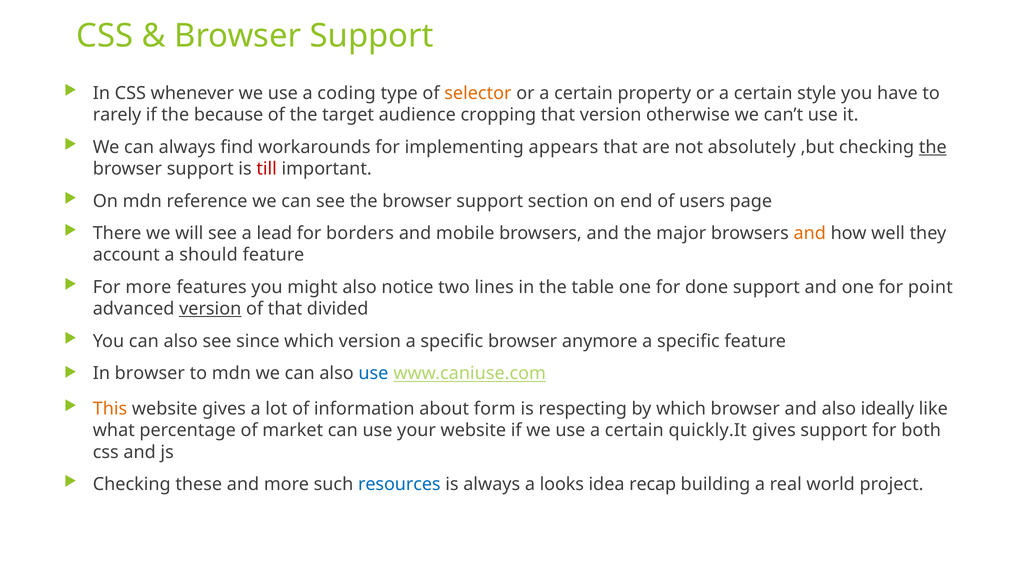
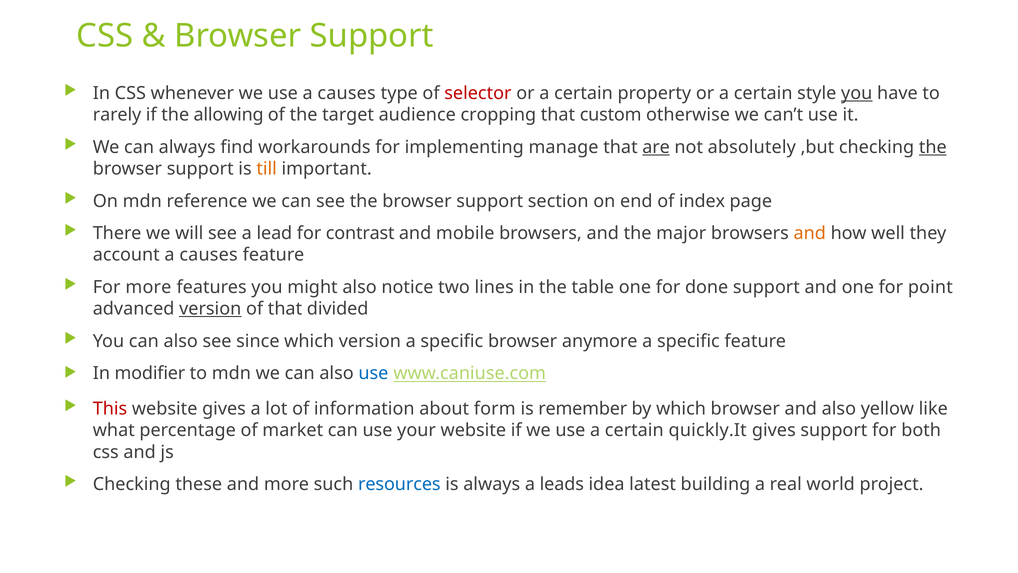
use a coding: coding -> causes
selector colour: orange -> red
you at (857, 93) underline: none -> present
because: because -> allowing
that version: version -> custom
appears: appears -> manage
are underline: none -> present
till colour: red -> orange
users: users -> index
borders: borders -> contrast
should at (209, 255): should -> causes
In browser: browser -> modifier
This colour: orange -> red
respecting: respecting -> remember
ideally: ideally -> yellow
looks: looks -> leads
recap: recap -> latest
